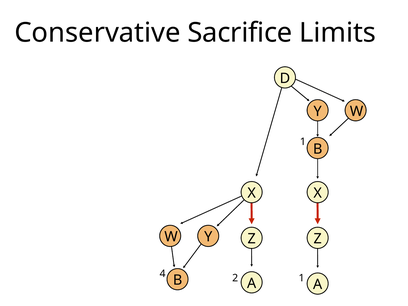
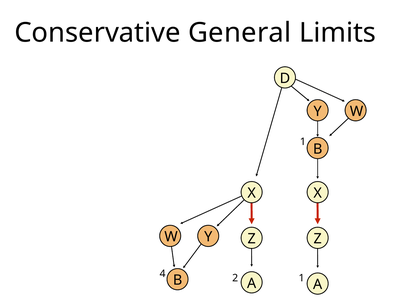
Sacrifice: Sacrifice -> General
